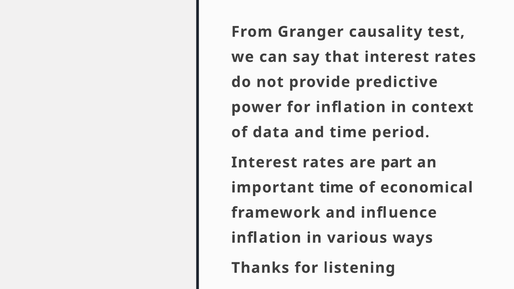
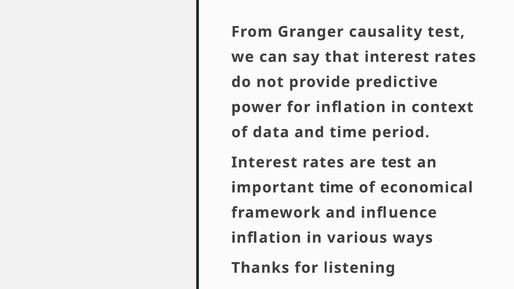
are part: part -> test
